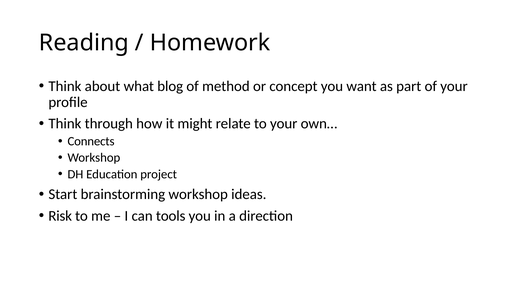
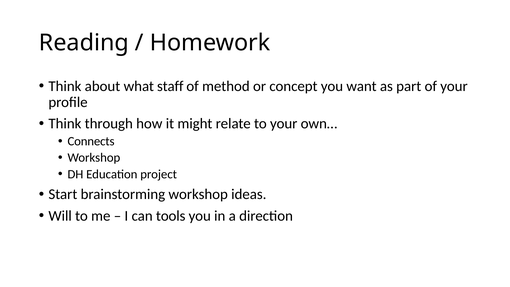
blog: blog -> staff
Risk: Risk -> Will
